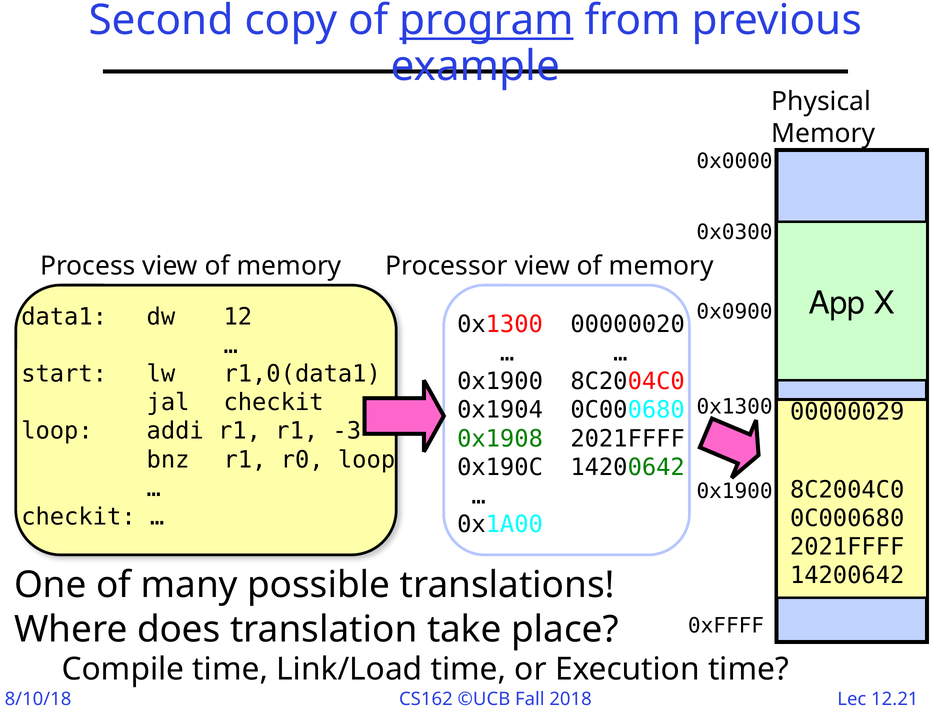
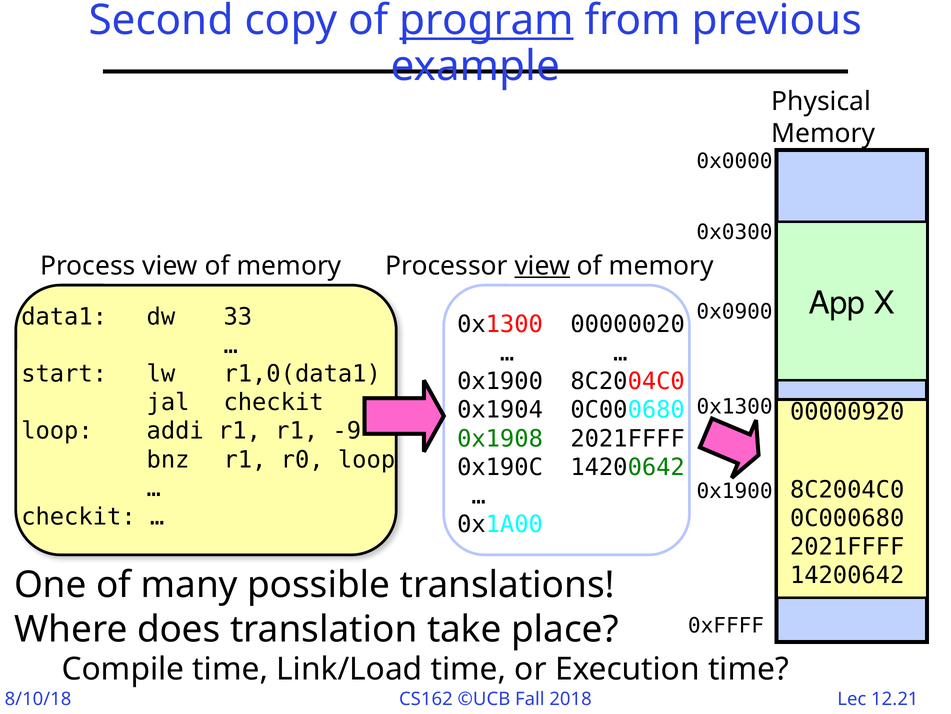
view at (542, 266) underline: none -> present
12: 12 -> 33
00000029: 00000029 -> 00000920
-3: -3 -> -9
